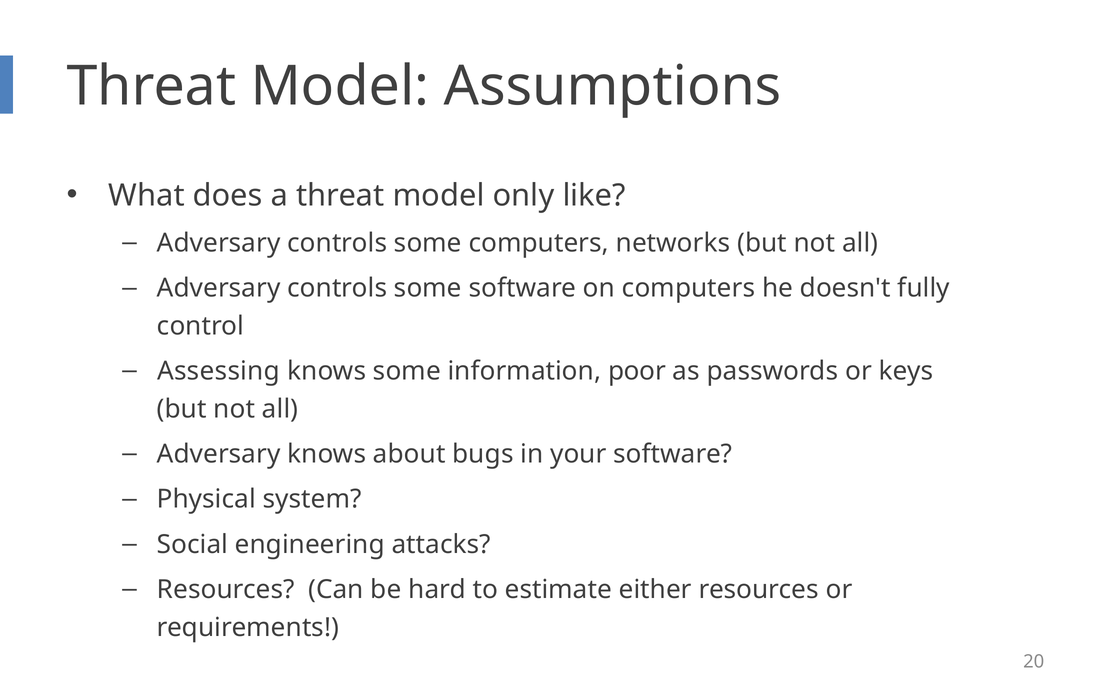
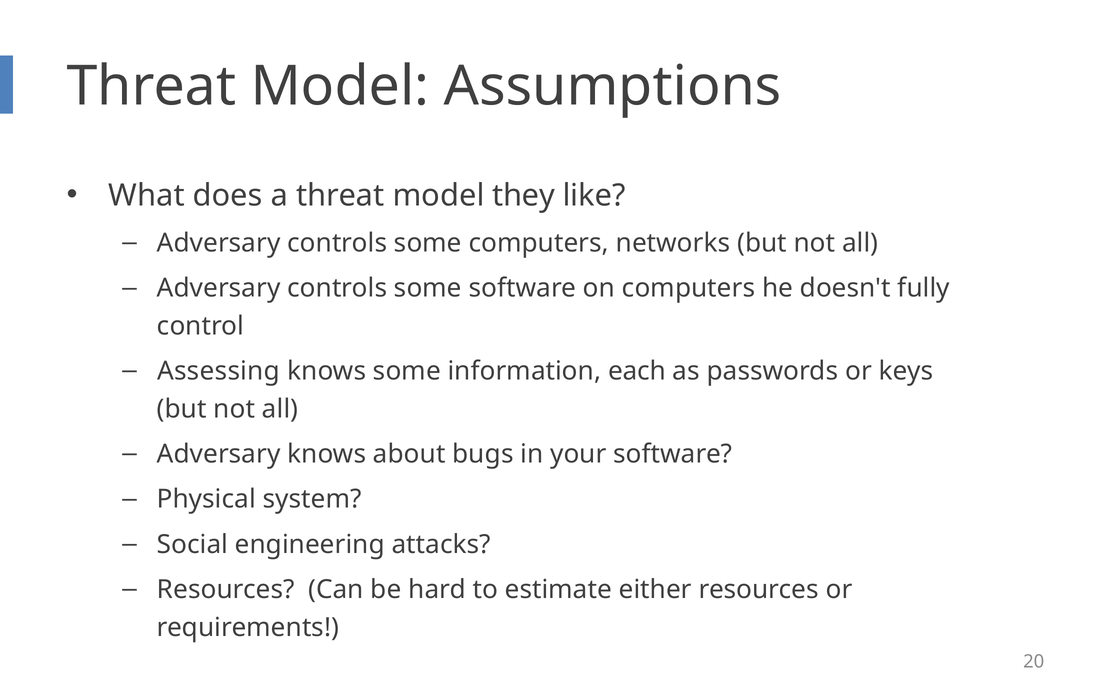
only: only -> they
poor: poor -> each
